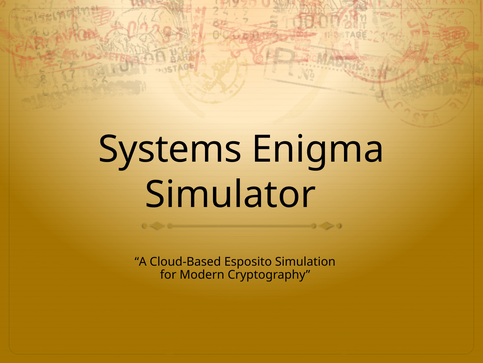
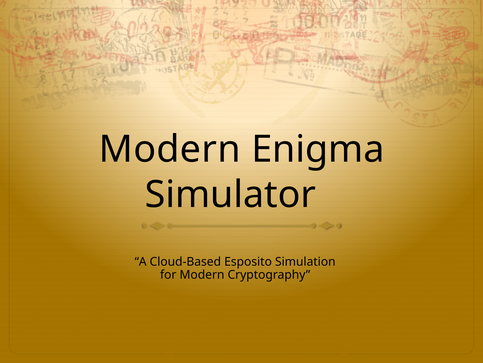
Systems at (170, 149): Systems -> Modern
